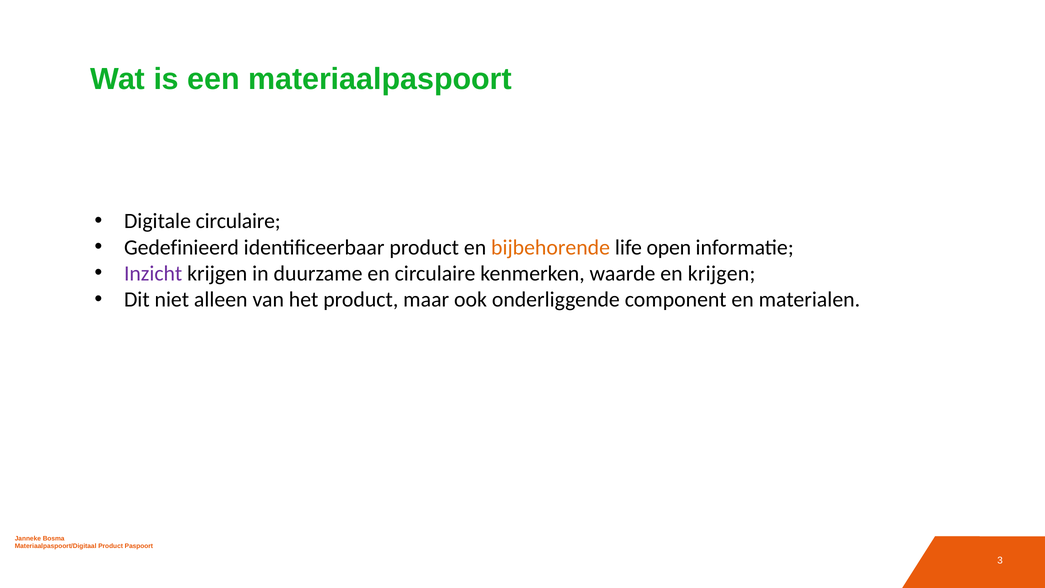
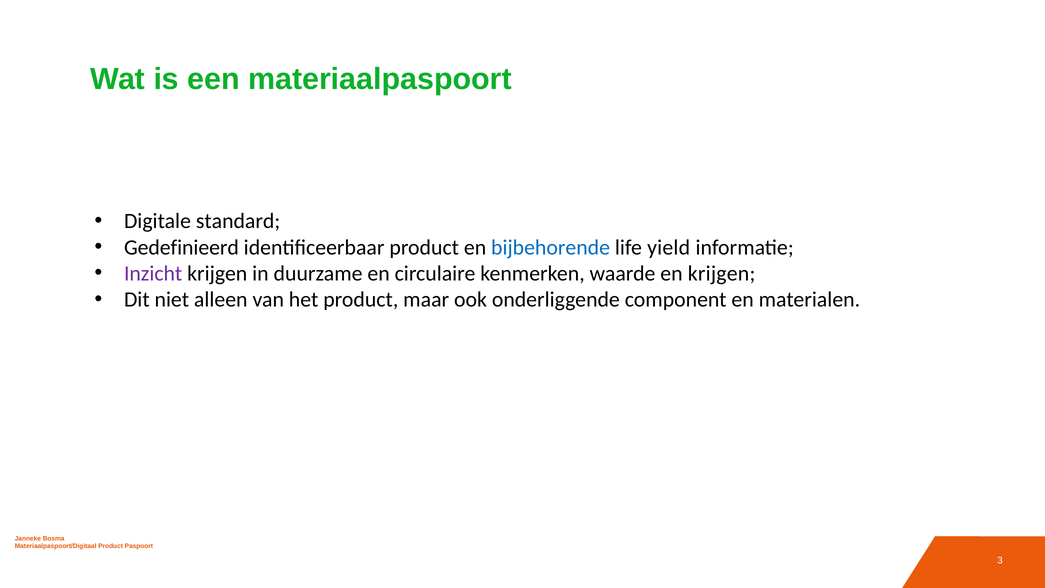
Digitale circulaire: circulaire -> standard
bijbehorende colour: orange -> blue
open: open -> yield
